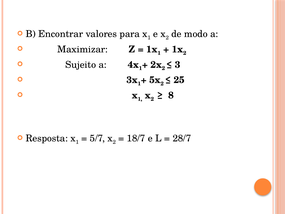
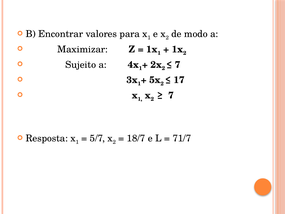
3 at (178, 65): 3 -> 7
25: 25 -> 17
8 at (171, 95): 8 -> 7
28/7: 28/7 -> 71/7
